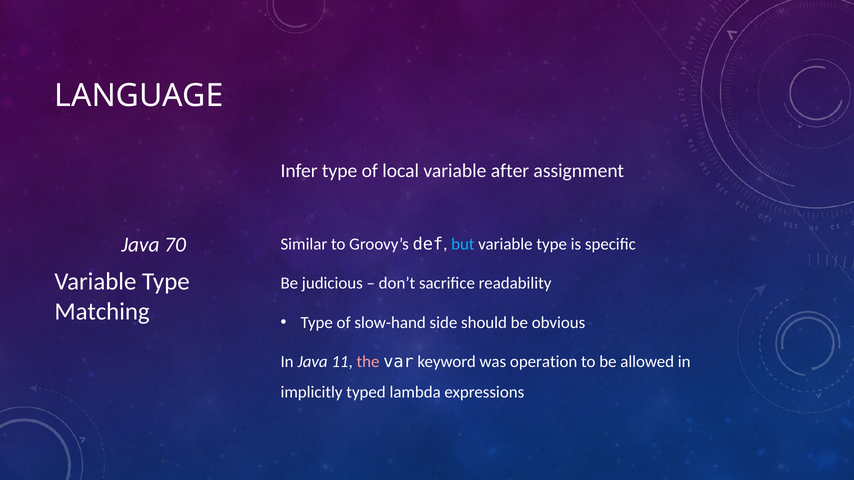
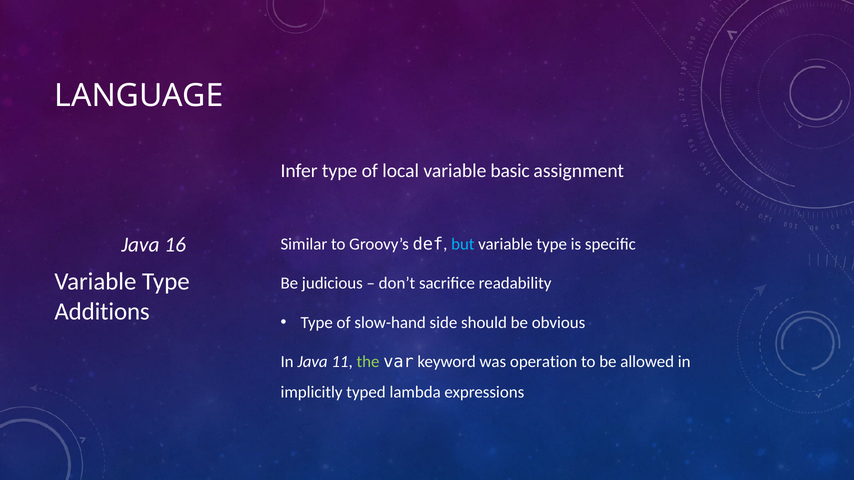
after: after -> basic
70: 70 -> 16
Matching: Matching -> Additions
the colour: pink -> light green
